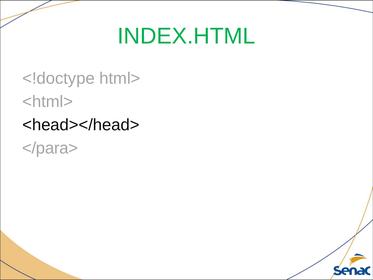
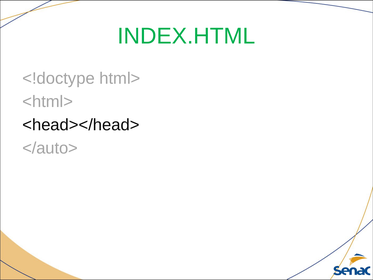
</para>: </para> -> </auto>
